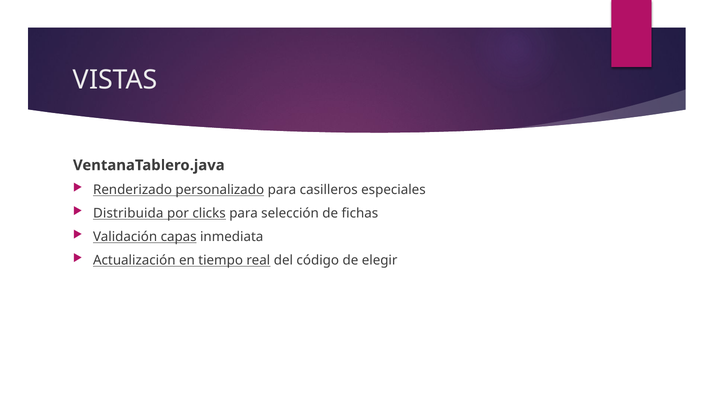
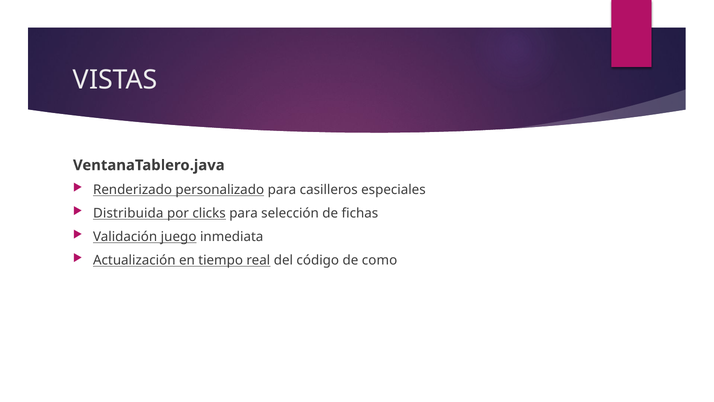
capas: capas -> juego
elegir: elegir -> como
